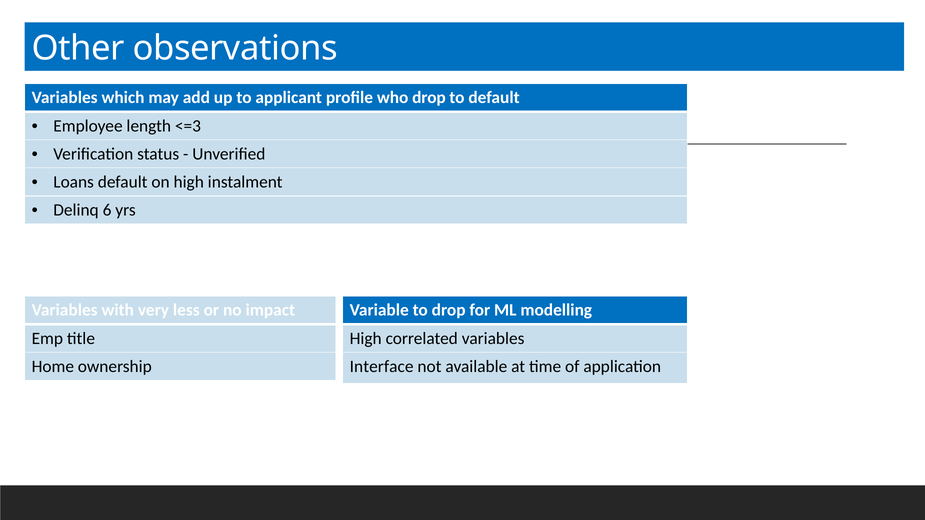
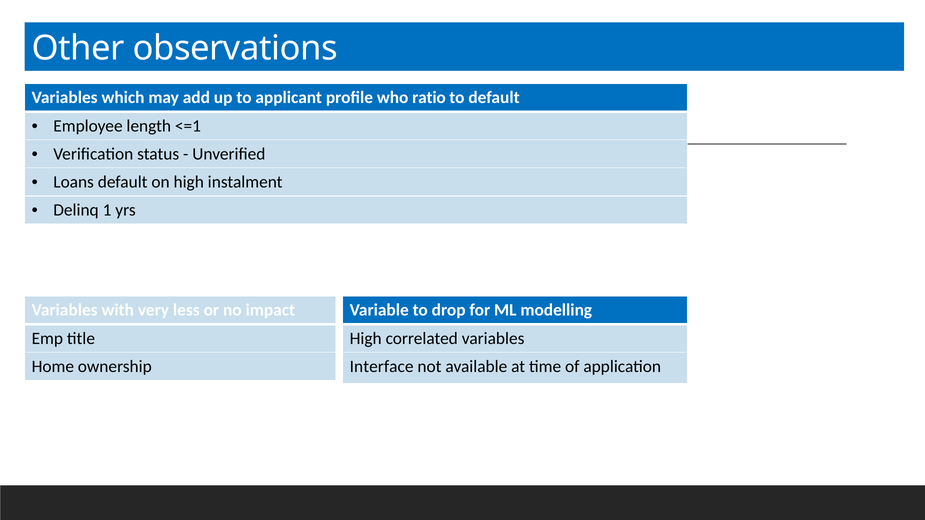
who drop: drop -> ratio
<=3: <=3 -> <=1
6: 6 -> 1
